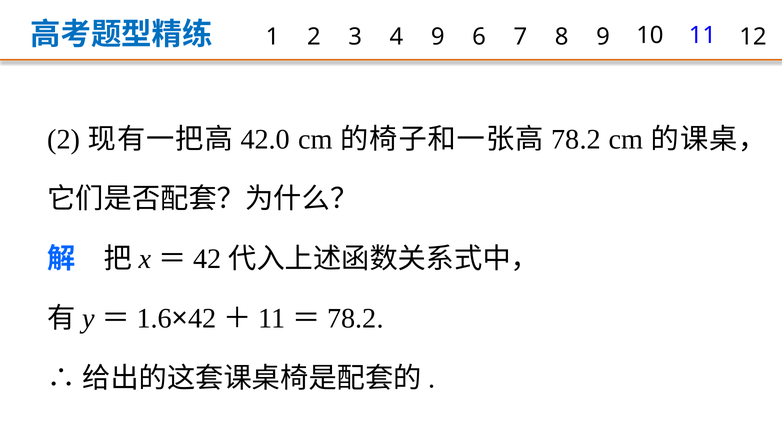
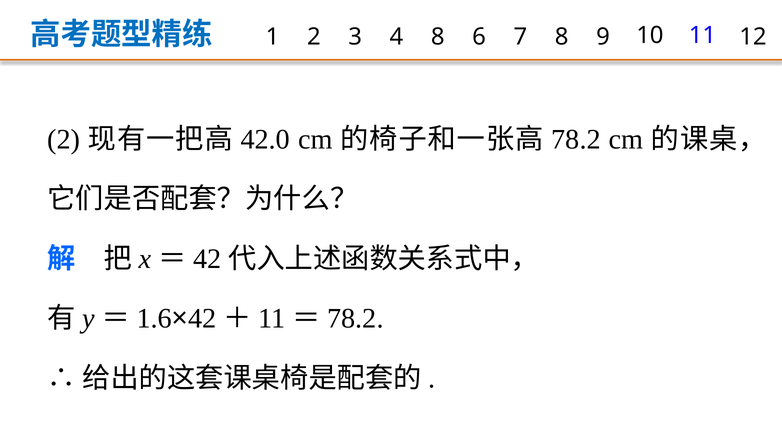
4 9: 9 -> 8
